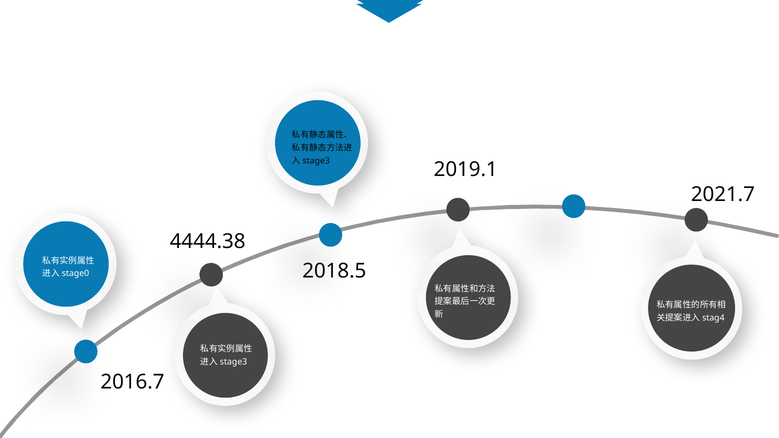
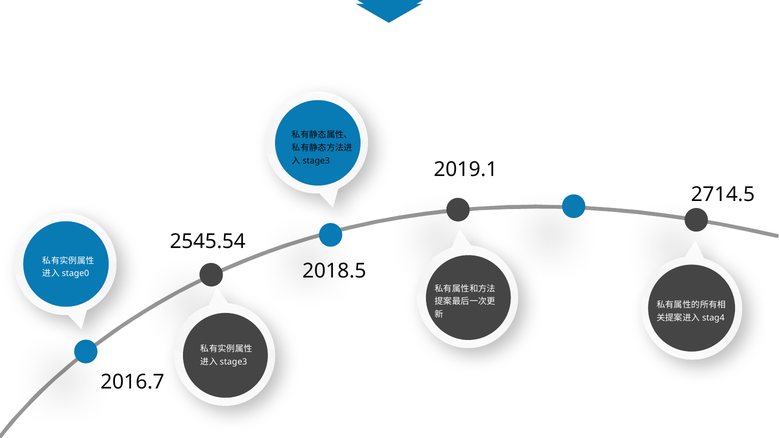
2021.7: 2021.7 -> 2714.5
4444.38: 4444.38 -> 2545.54
